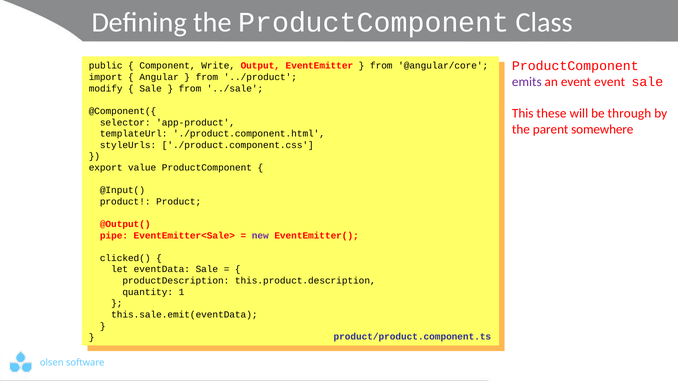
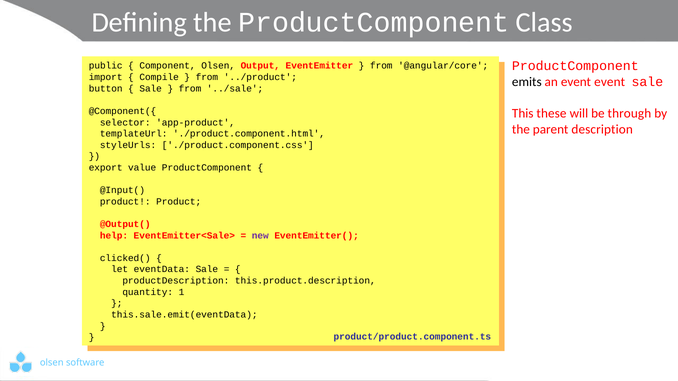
Write at (218, 66): Write -> Olsen
Angular: Angular -> Compile
emits colour: purple -> black
modify: modify -> button
somewhere: somewhere -> description
pipe: pipe -> help
